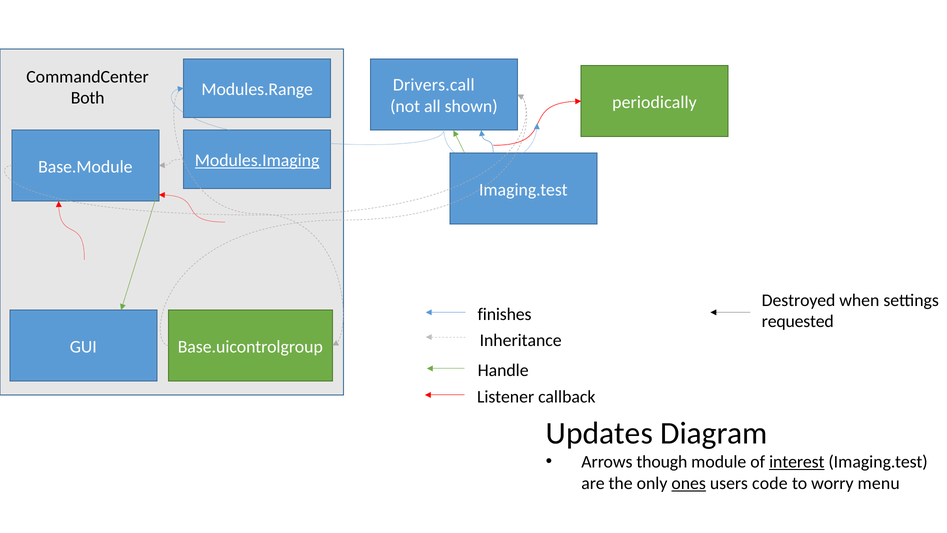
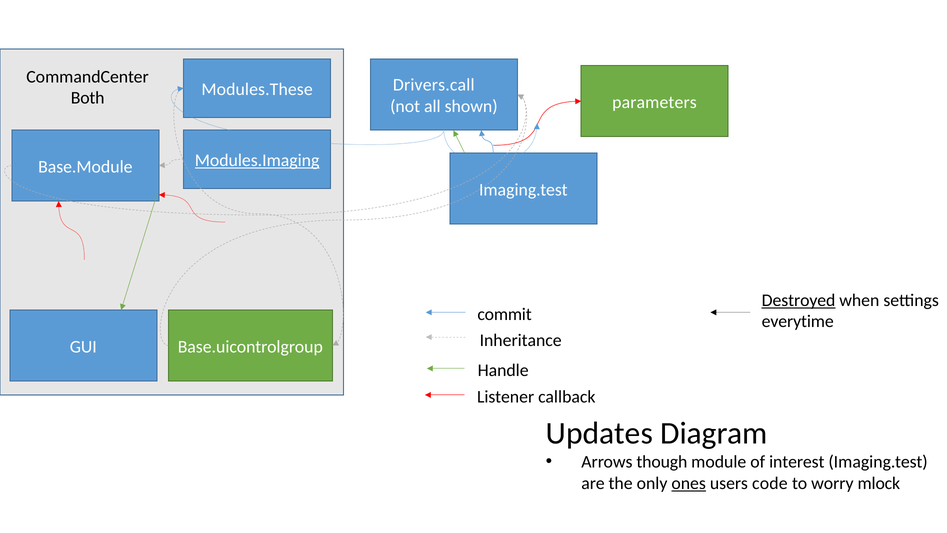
Modules.Range: Modules.Range -> Modules.These
periodically: periodically -> parameters
Destroyed underline: none -> present
finishes: finishes -> commit
requested: requested -> everytime
interest underline: present -> none
menu: menu -> mlock
